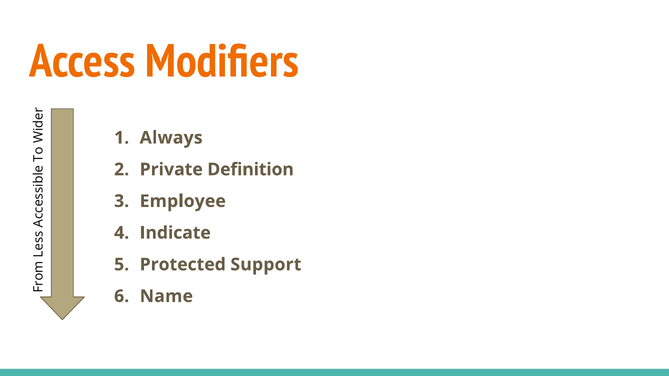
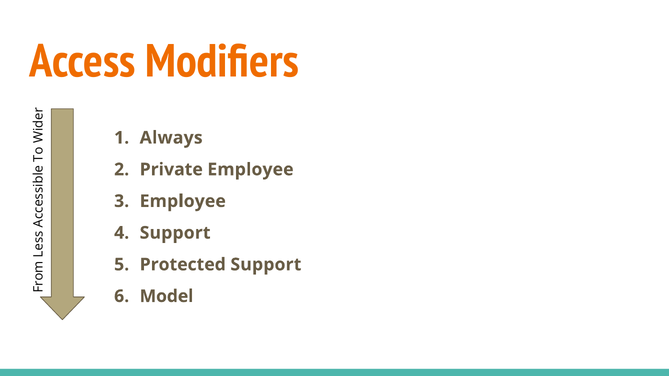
Private Definition: Definition -> Employee
Indicate at (175, 233): Indicate -> Support
Name: Name -> Model
